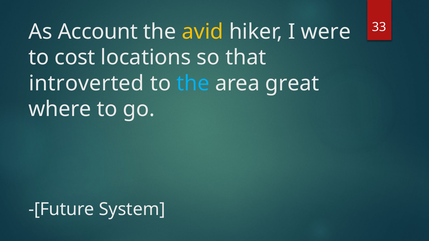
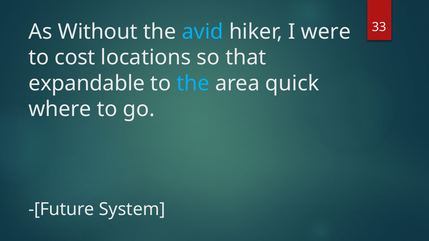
Account: Account -> Without
avid colour: yellow -> light blue
introverted: introverted -> expandable
great: great -> quick
